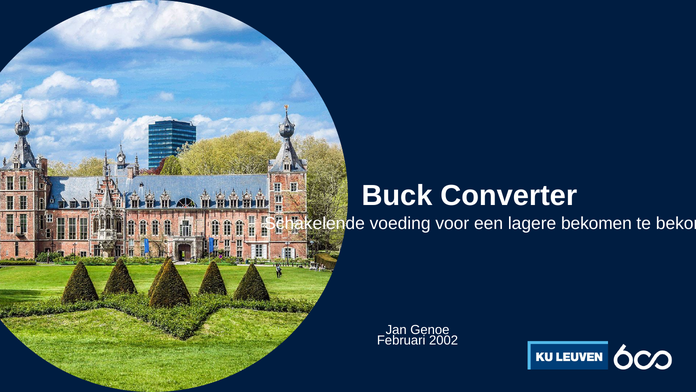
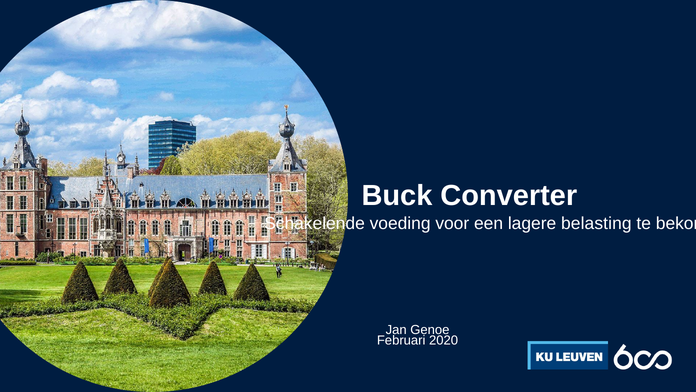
lagere bekomen: bekomen -> belasting
2002: 2002 -> 2020
